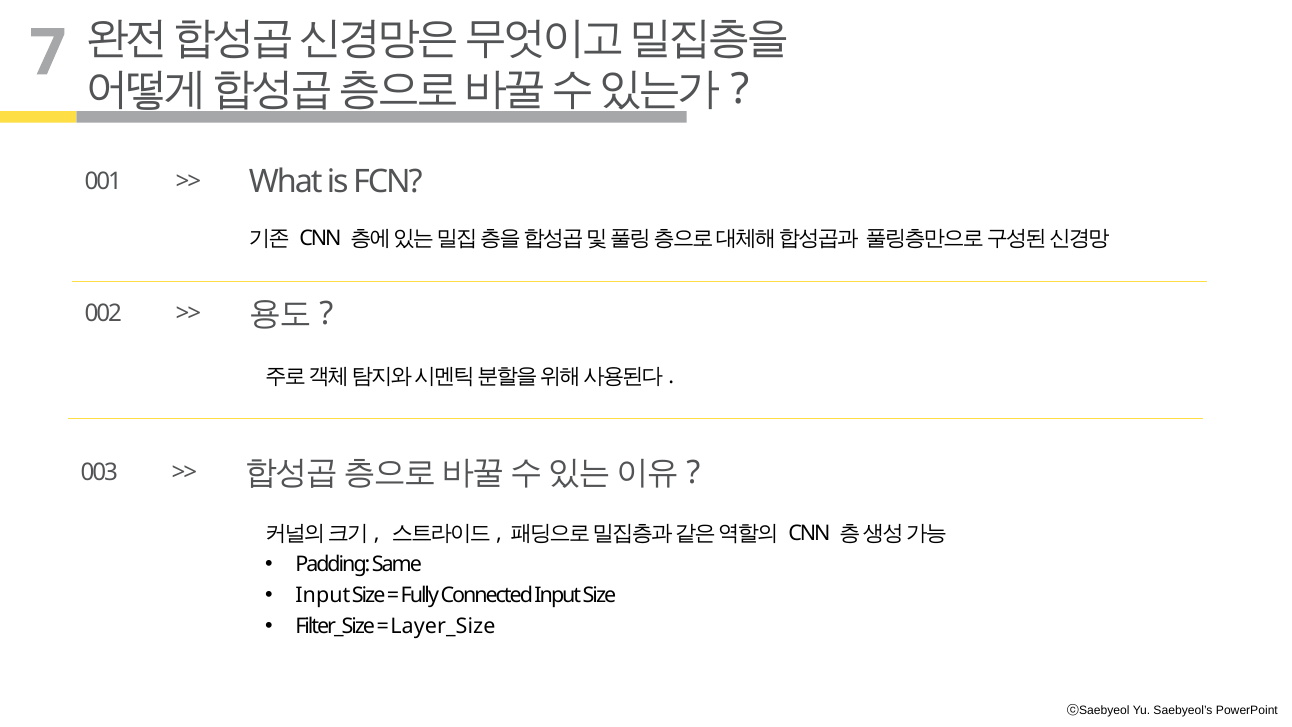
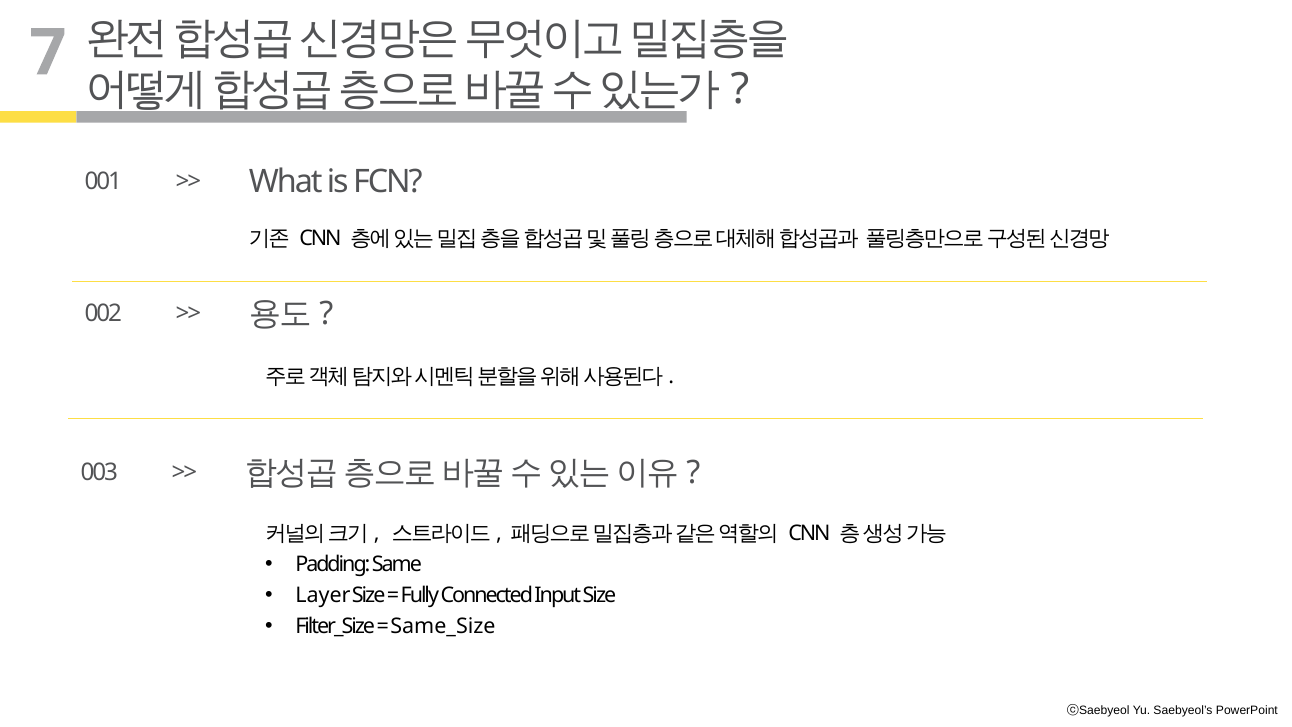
Input at (323, 596): Input -> Layer
Layer_Size: Layer_Size -> Same_Size
